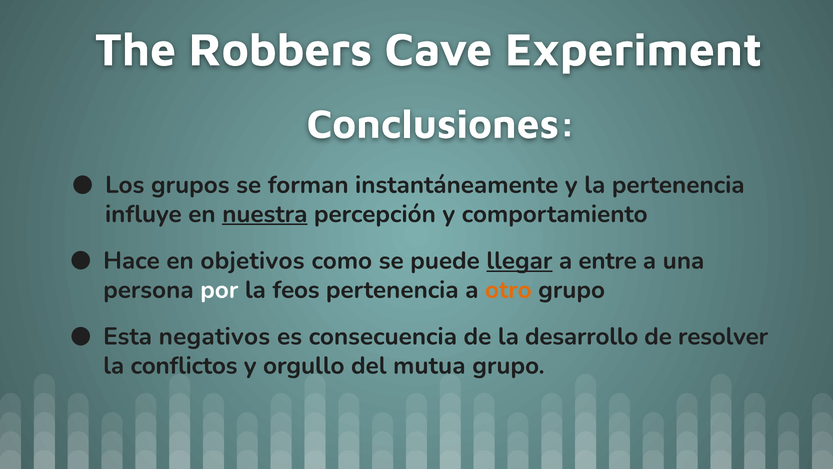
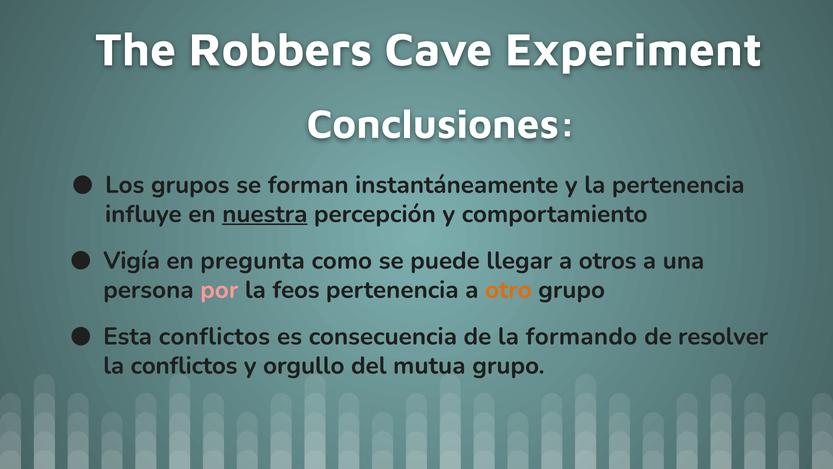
Hace: Hace -> Vigía
objetivos: objetivos -> pregunta
llegar underline: present -> none
entre: entre -> otros
por colour: white -> pink
Esta negativos: negativos -> conflictos
desarrollo: desarrollo -> formando
